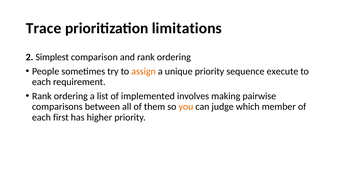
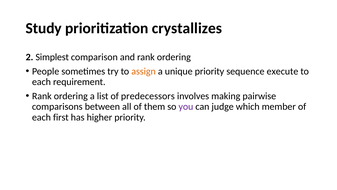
Trace: Trace -> Study
limitations: limitations -> crystallizes
implemented: implemented -> predecessors
you colour: orange -> purple
